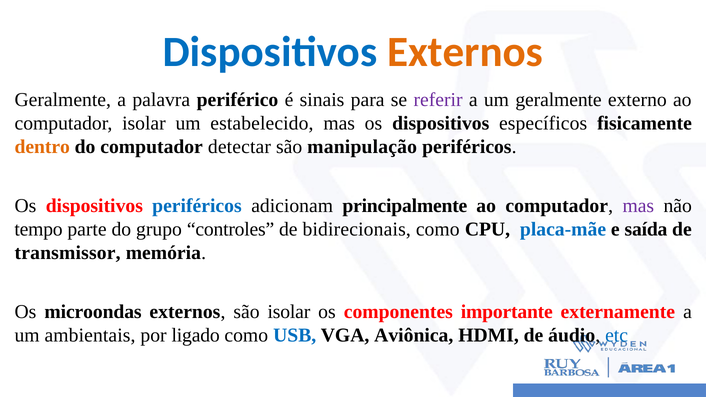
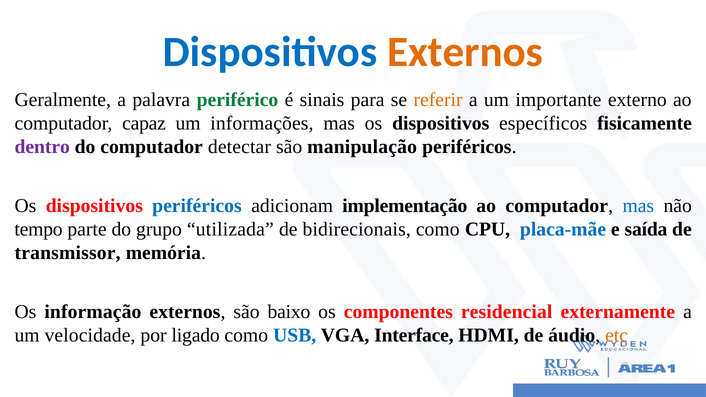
periférico colour: black -> green
referir colour: purple -> orange
um geralmente: geralmente -> importante
computador isolar: isolar -> capaz
estabelecido: estabelecido -> informações
dentro colour: orange -> purple
principalmente: principalmente -> implementação
mas at (638, 206) colour: purple -> blue
controles: controles -> utilizada
microondas: microondas -> informação
são isolar: isolar -> baixo
importante: importante -> residencial
ambientais: ambientais -> velocidade
Aviônica: Aviônica -> Interface
etc colour: blue -> orange
